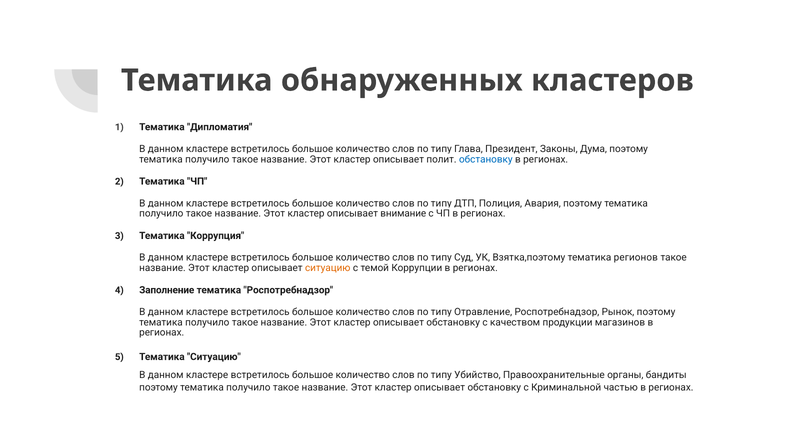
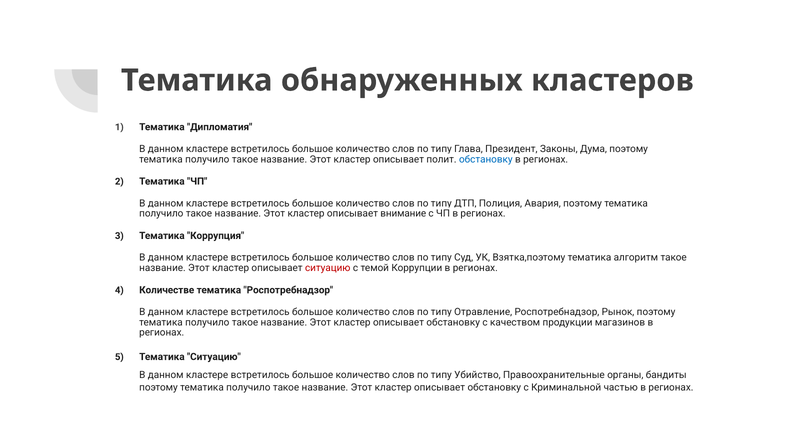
регионов: регионов -> алгоритм
ситуацию at (328, 268) colour: orange -> red
Заполнение: Заполнение -> Количестве
